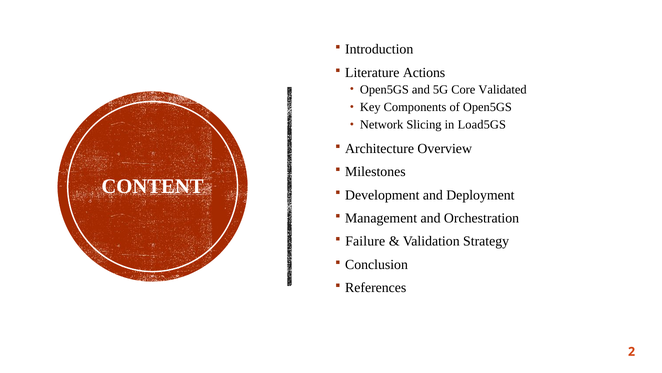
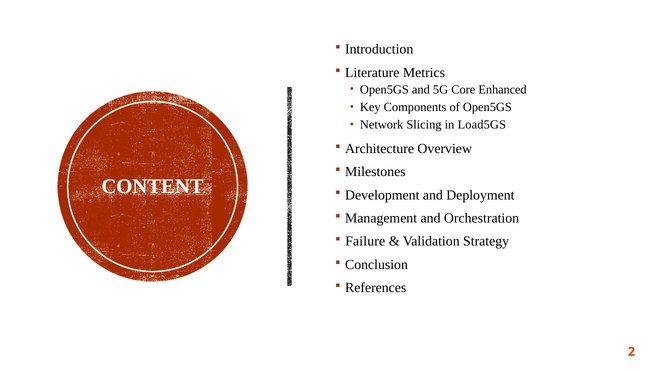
Actions: Actions -> Metrics
Validated: Validated -> Enhanced
